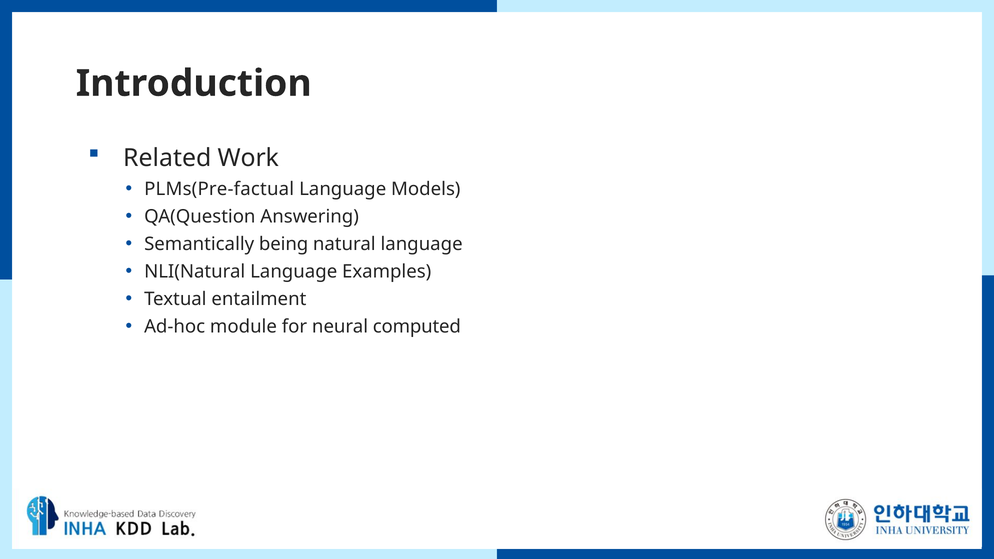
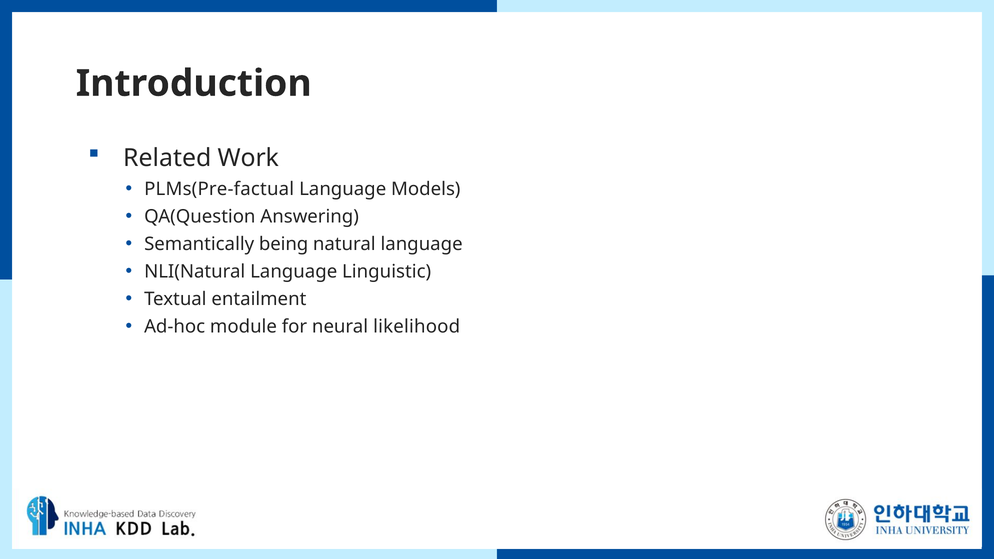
Examples: Examples -> Linguistic
computed: computed -> likelihood
